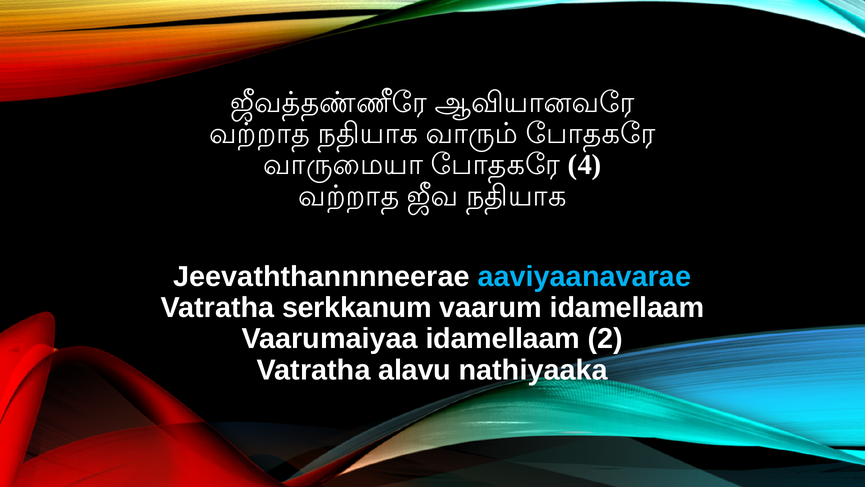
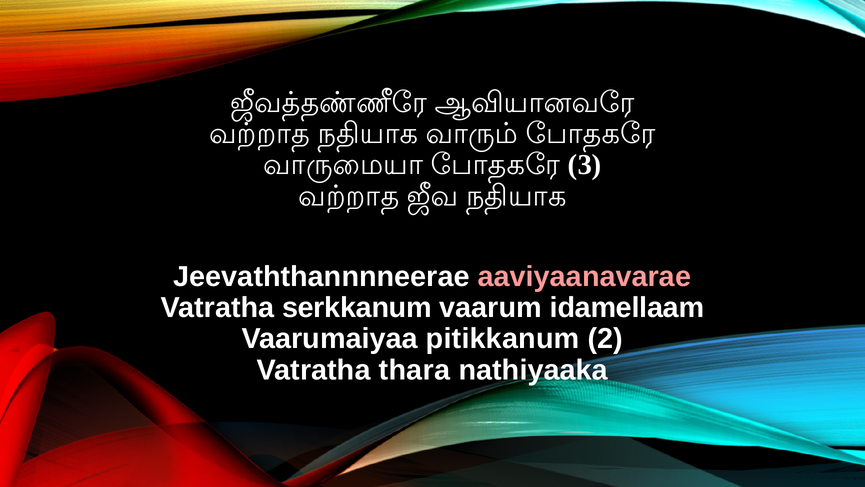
4: 4 -> 3
aaviyaanavarae colour: light blue -> pink
Vaarumaiyaa idamellaam: idamellaam -> pitikkanum
alavu: alavu -> thara
